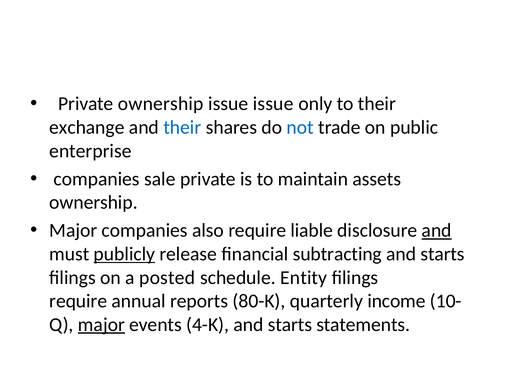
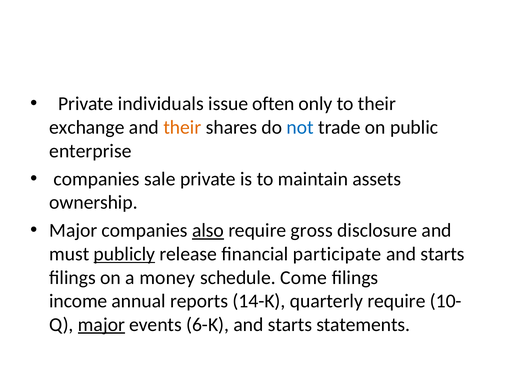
Private ownership: ownership -> individuals
issue issue: issue -> often
their at (182, 128) colour: blue -> orange
also underline: none -> present
liable: liable -> gross
and at (437, 231) underline: present -> none
subtracting: subtracting -> participate
posted: posted -> money
Entity: Entity -> Come
require at (78, 302): require -> income
80-K: 80-K -> 14-K
quarterly income: income -> require
4-K: 4-K -> 6-K
